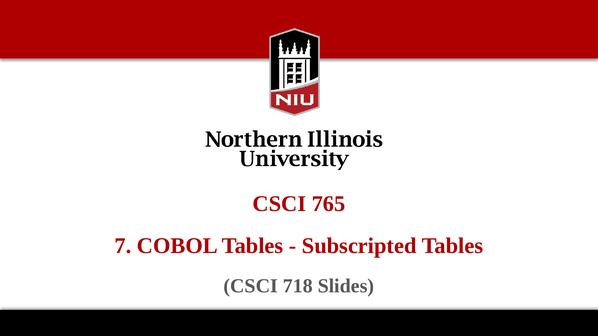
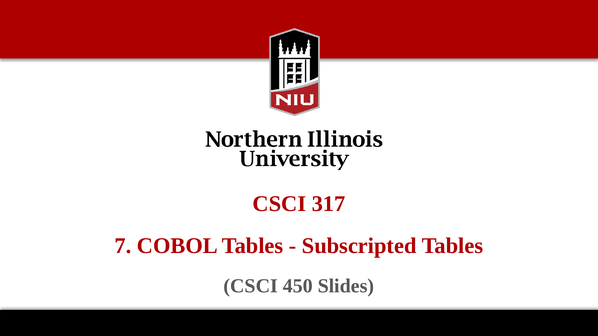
765: 765 -> 317
718: 718 -> 450
